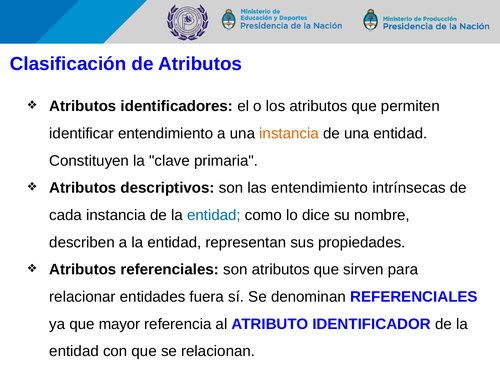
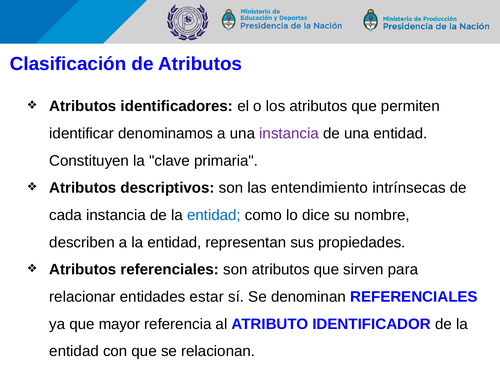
identificar entendimiento: entendimiento -> denominamos
instancia at (289, 133) colour: orange -> purple
fuera: fuera -> estar
